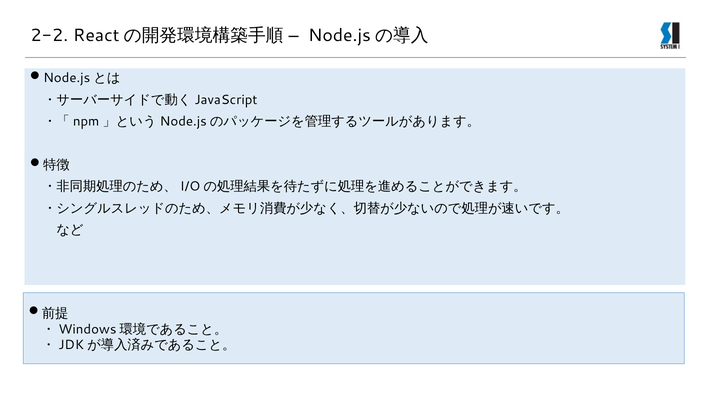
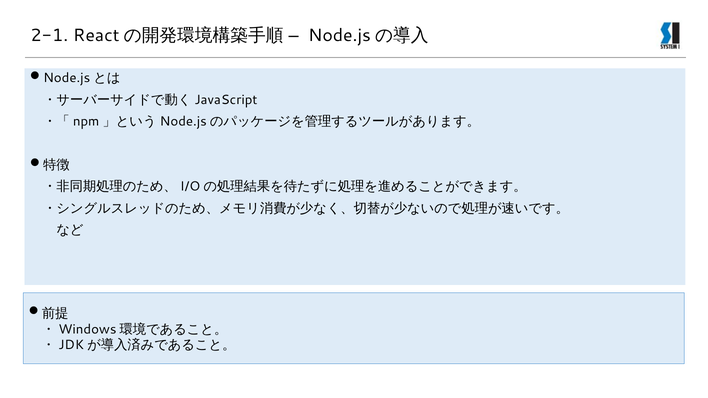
2-2: 2-2 -> 2-1
